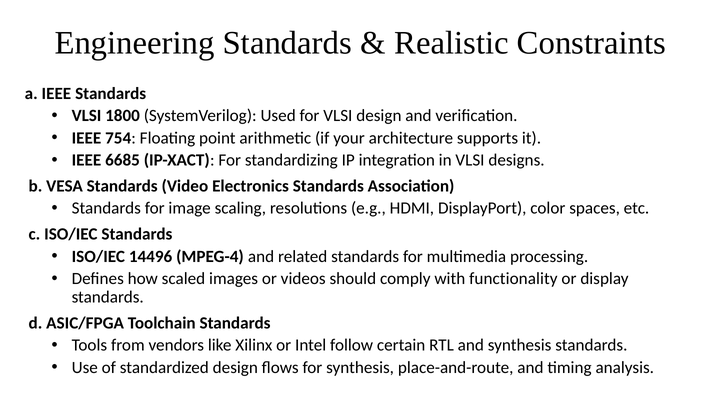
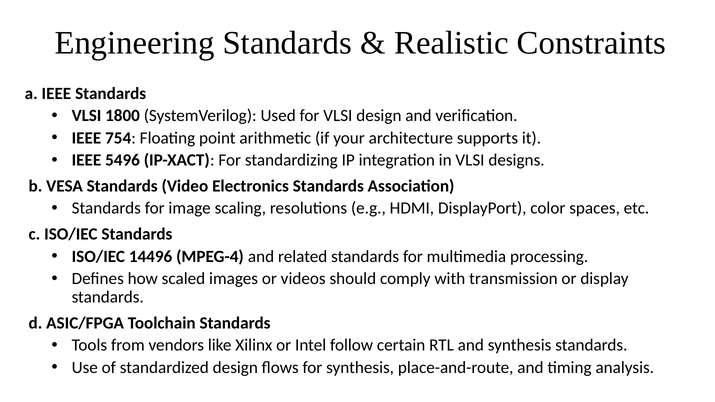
6685: 6685 -> 5496
functionality: functionality -> transmission
